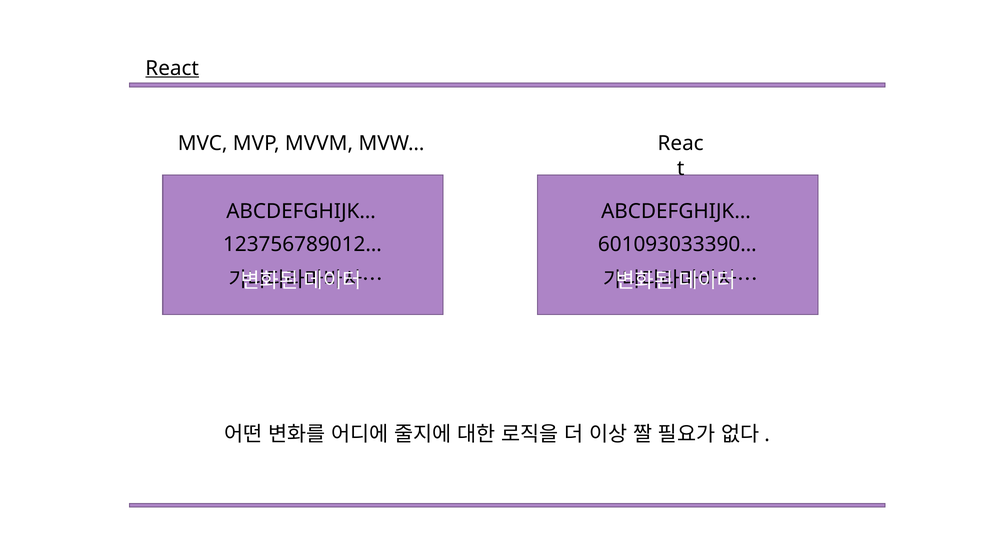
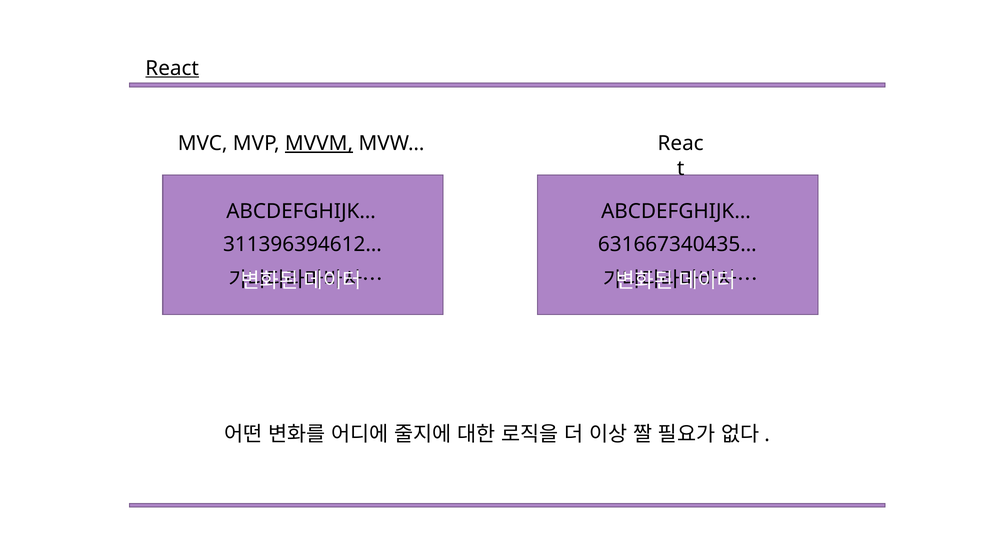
MVVM underline: none -> present
123756789012…: 123756789012… -> 311396394612…
601093033390…: 601093033390… -> 631667340435…
